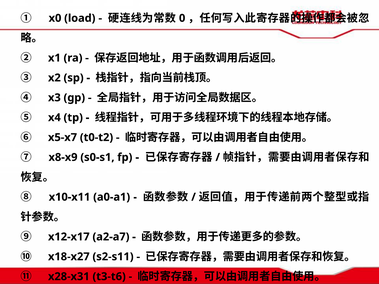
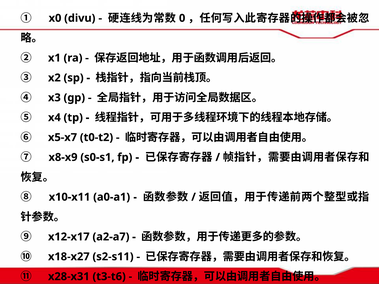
load: load -> divu
